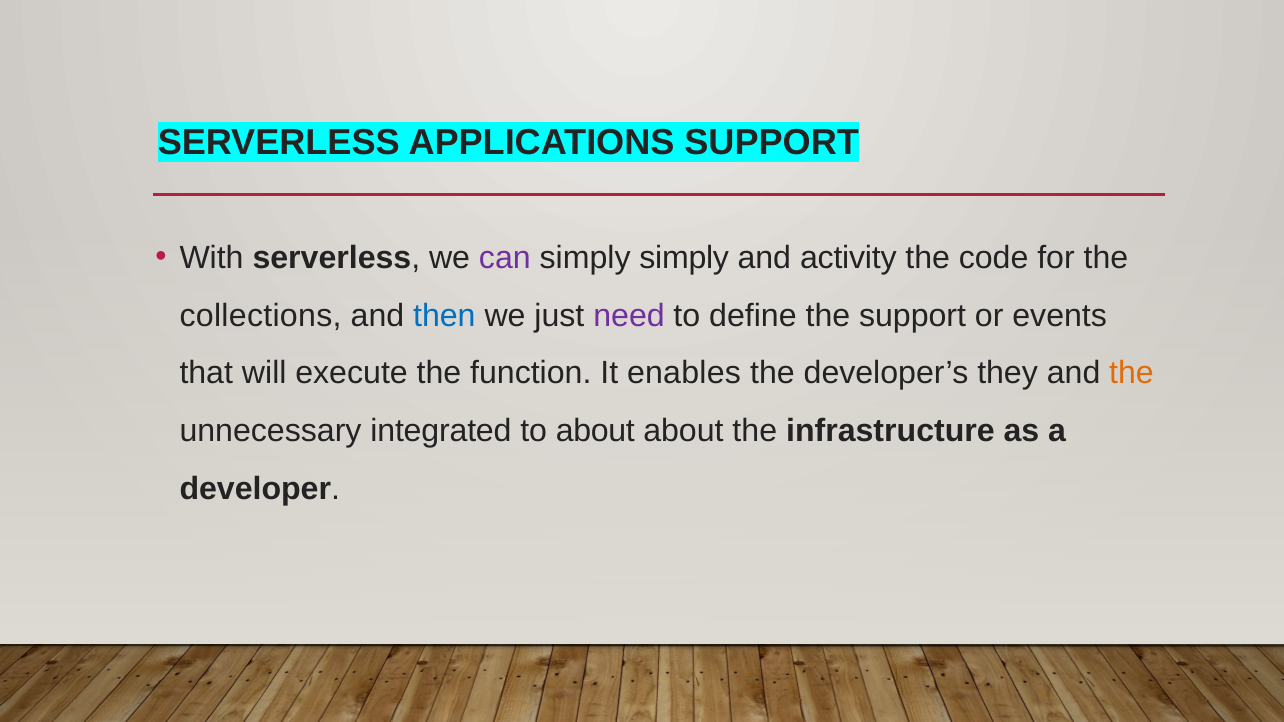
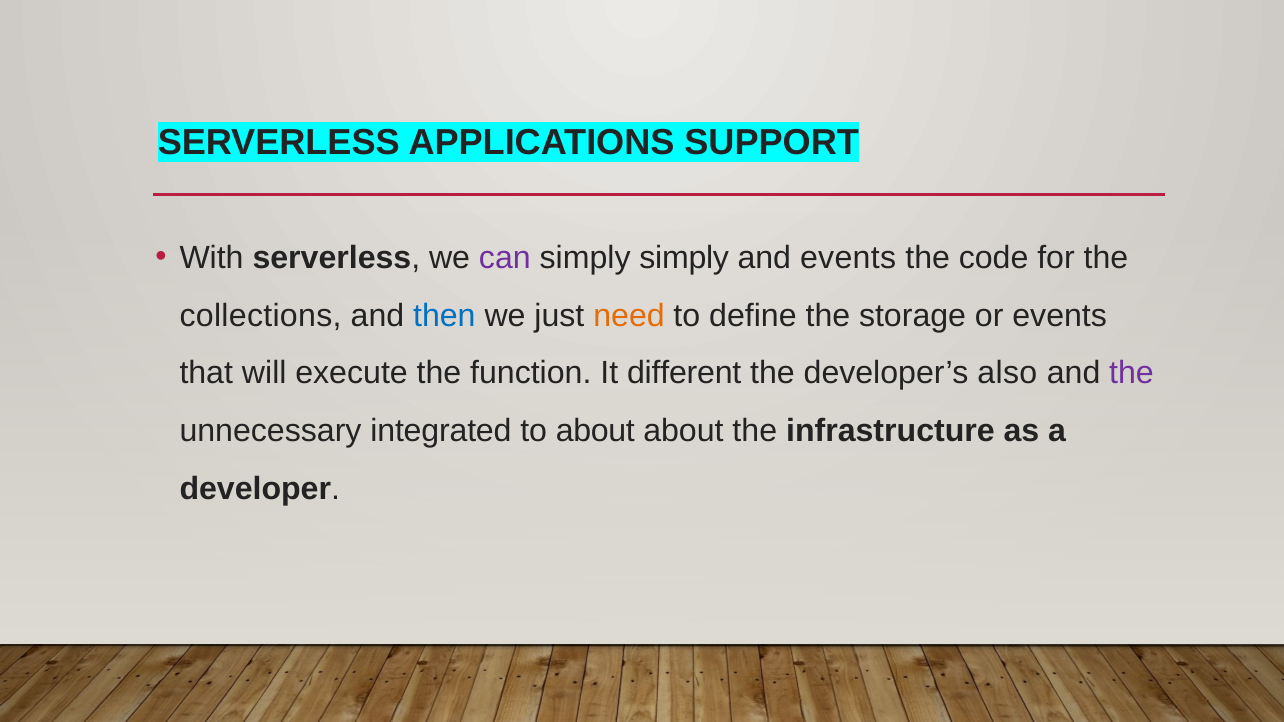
and activity: activity -> events
need colour: purple -> orange
the support: support -> storage
enables: enables -> different
they: they -> also
the at (1132, 373) colour: orange -> purple
